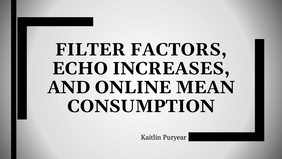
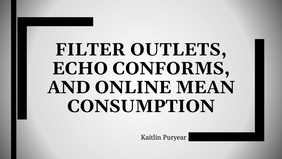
FACTORS: FACTORS -> OUTLETS
INCREASES: INCREASES -> CONFORMS
